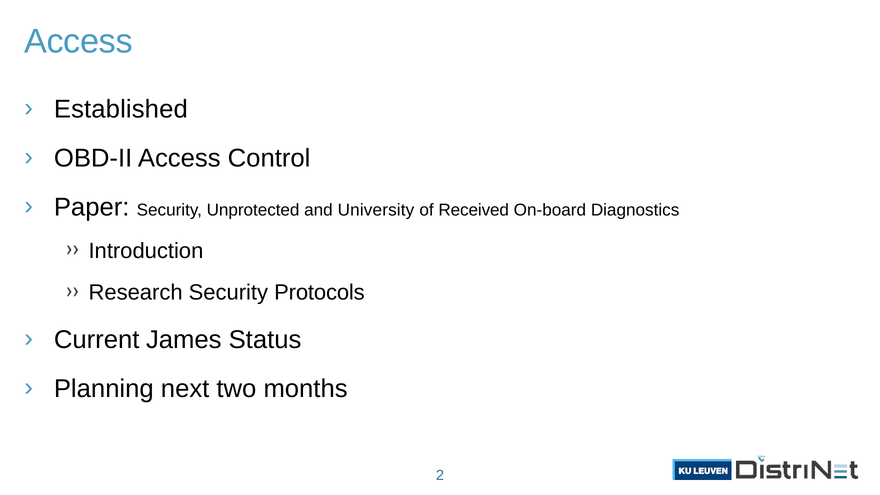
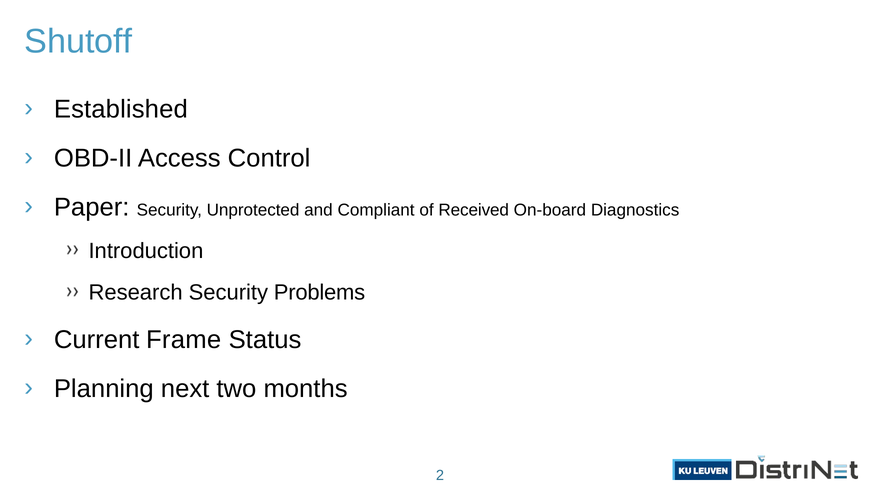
Access at (78, 41): Access -> Shutoff
University: University -> Compliant
Protocols: Protocols -> Problems
James: James -> Frame
